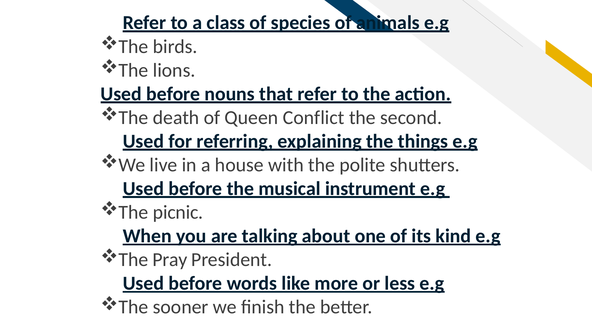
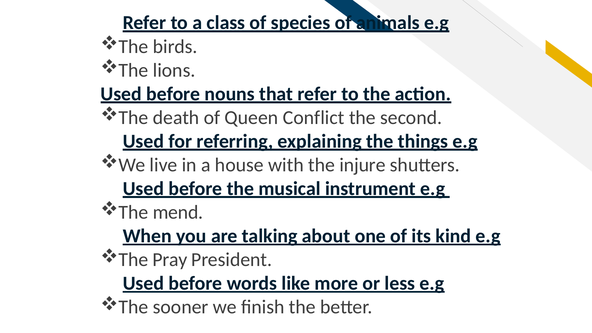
polite: polite -> injure
picnic: picnic -> mend
